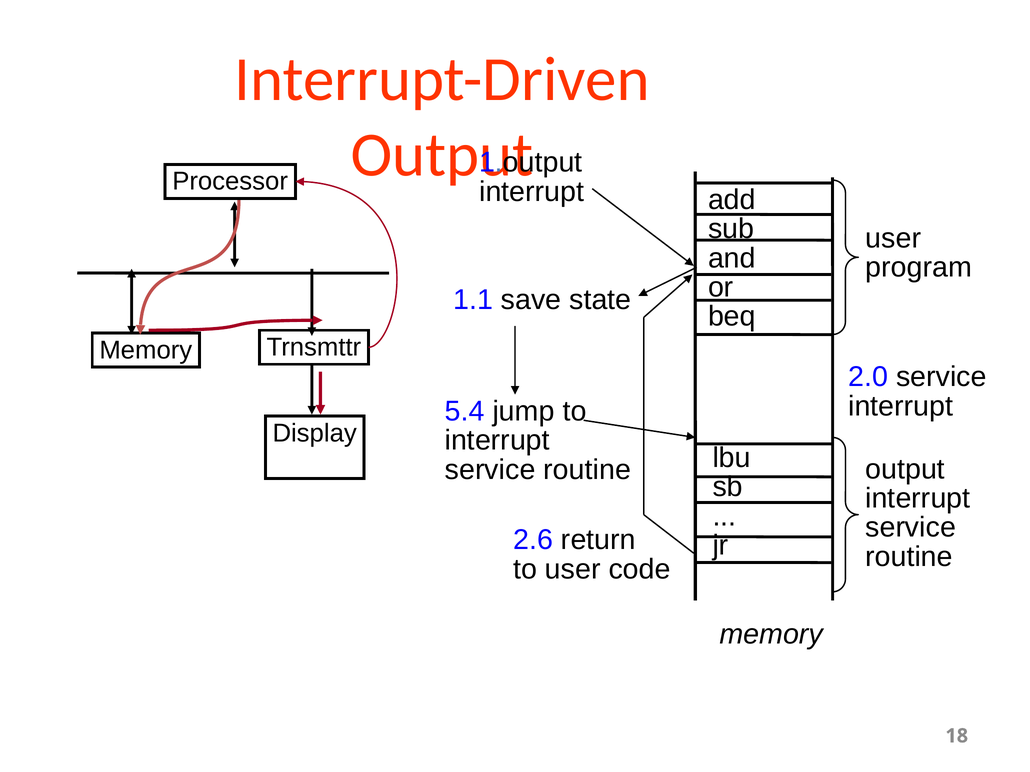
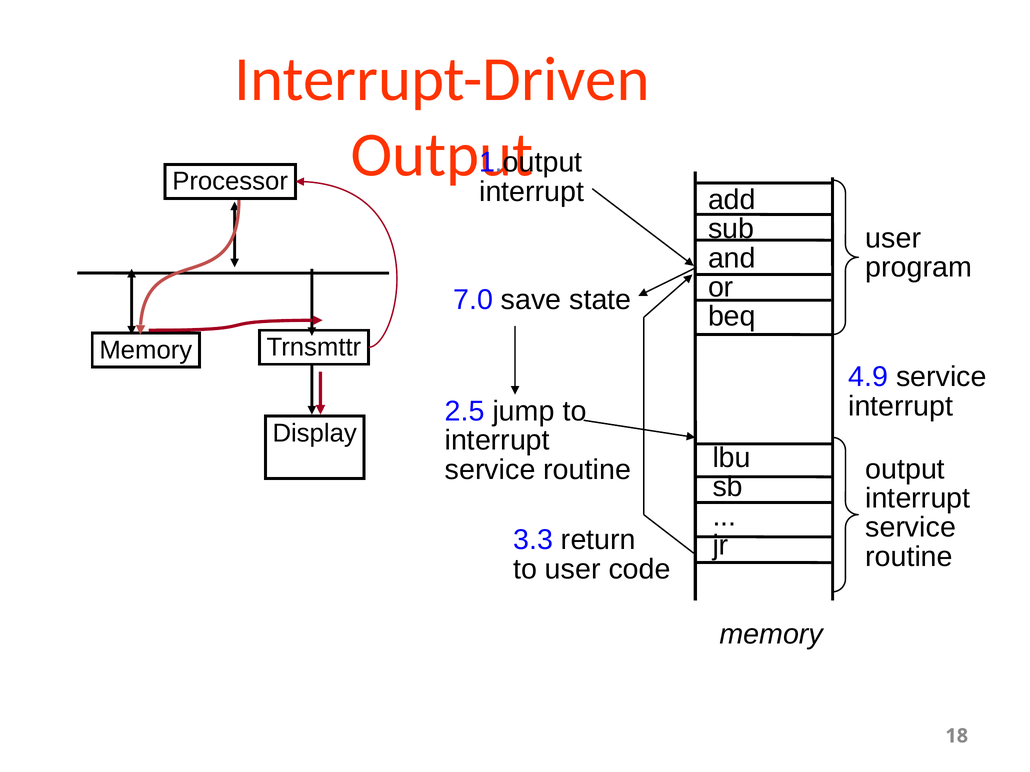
1.1: 1.1 -> 7.0
2.0: 2.0 -> 4.9
5.4: 5.4 -> 2.5
2.6: 2.6 -> 3.3
